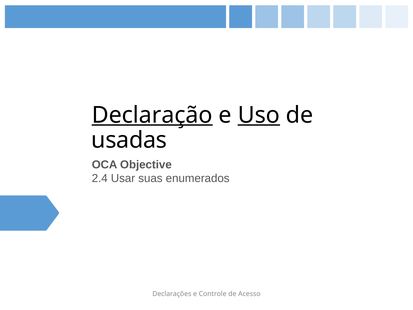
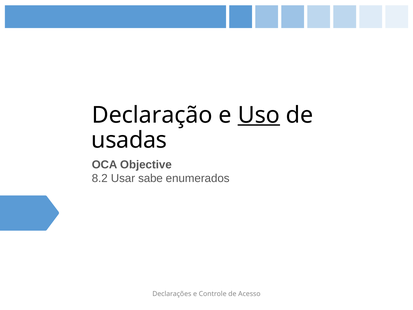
Declaração underline: present -> none
2.4: 2.4 -> 8.2
suas: suas -> sabe
